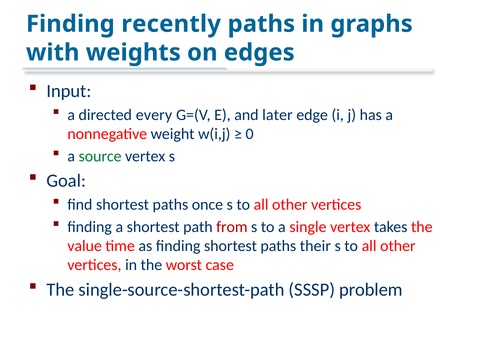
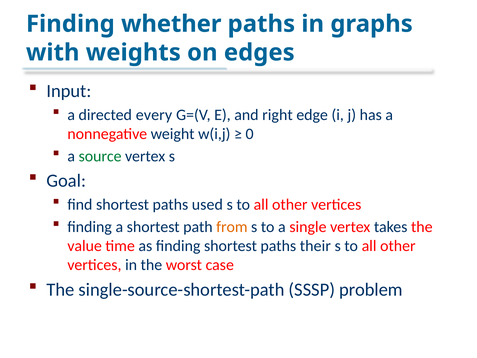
recently: recently -> whether
later: later -> right
once: once -> used
from colour: red -> orange
